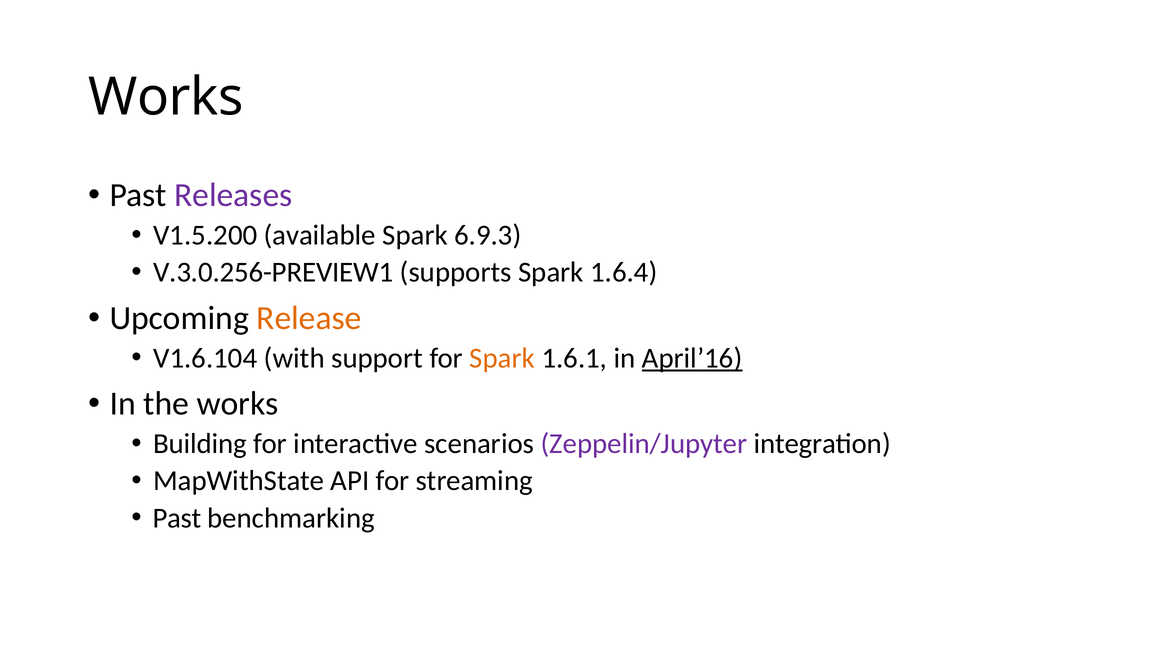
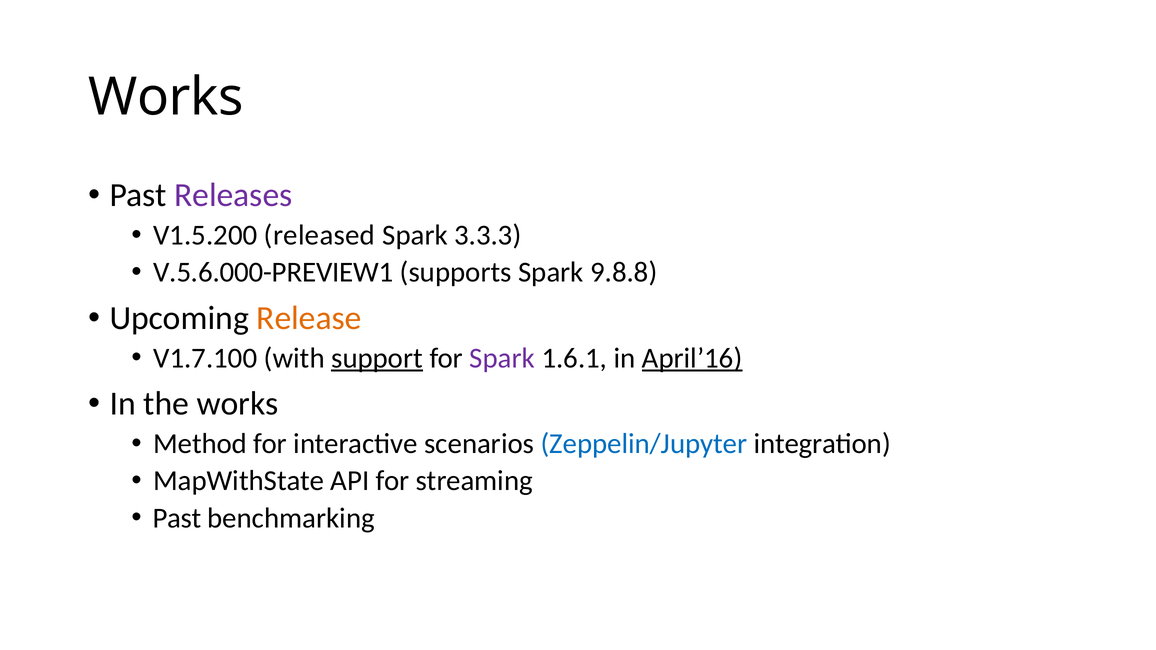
available: available -> released
6.9.3: 6.9.3 -> 3.3.3
V.3.0.256-PREVIEW1: V.3.0.256-PREVIEW1 -> V.5.6.000-PREVIEW1
1.6.4: 1.6.4 -> 9.8.8
V1.6.104: V1.6.104 -> V1.7.100
support underline: none -> present
Spark at (502, 358) colour: orange -> purple
Building: Building -> Method
Zeppelin/Jupyter colour: purple -> blue
